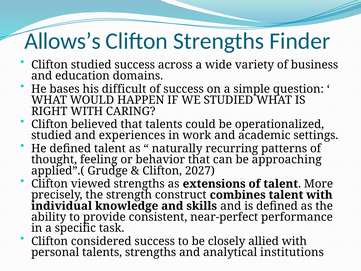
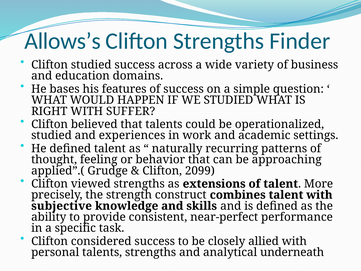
difficult: difficult -> features
CARING: CARING -> SUFFER
2027: 2027 -> 2099
individual: individual -> subjective
institutions: institutions -> underneath
